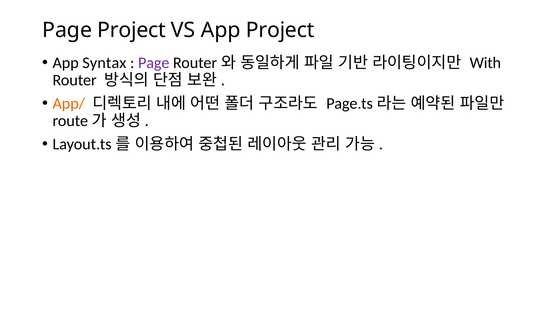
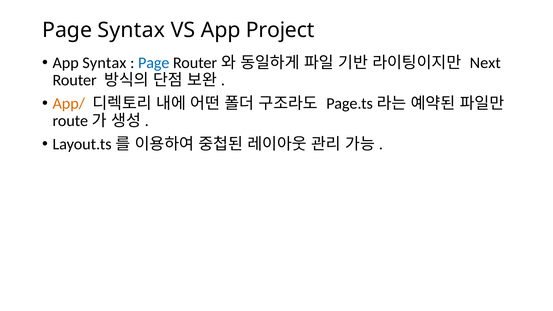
Page Project: Project -> Syntax
Page at (154, 63) colour: purple -> blue
With: With -> Next
